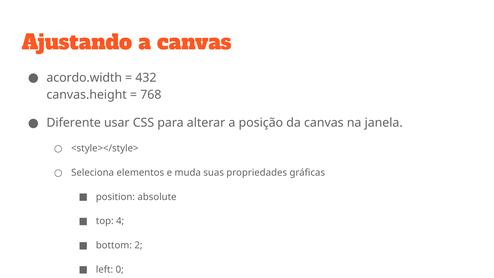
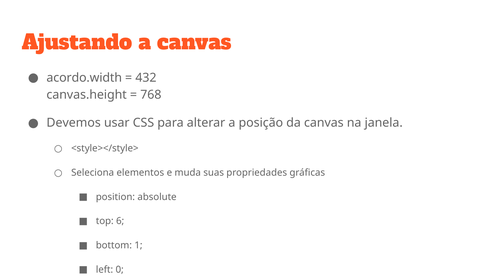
Diferente: Diferente -> Devemos
4: 4 -> 6
2: 2 -> 1
